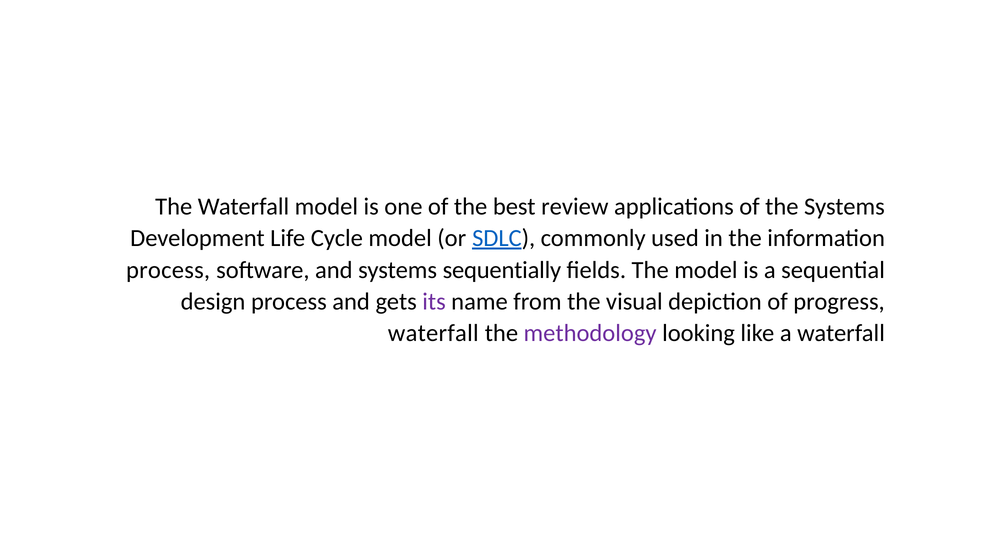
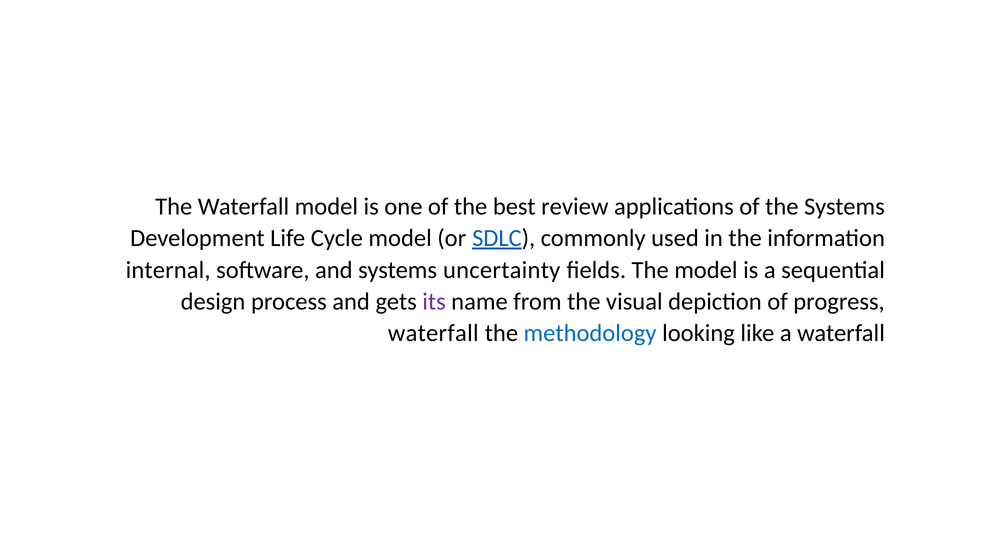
process at (168, 270): process -> internal
sequentially: sequentially -> uncertainty
methodology colour: purple -> blue
